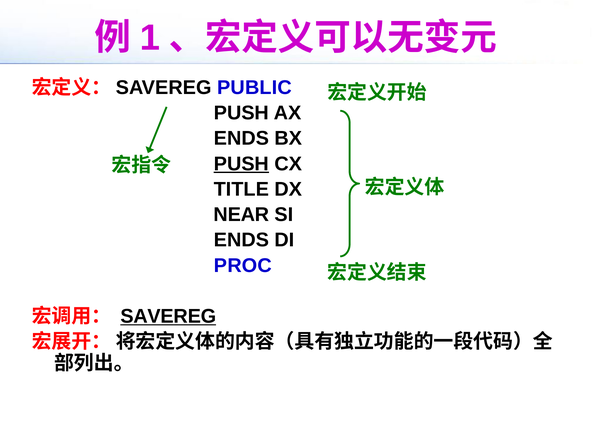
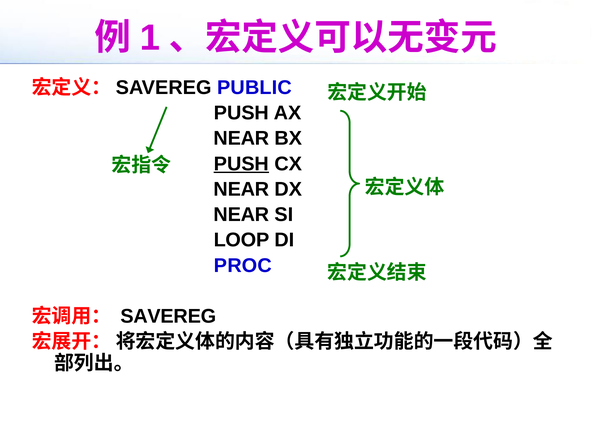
ENDS at (241, 138): ENDS -> NEAR
TITLE at (241, 189): TITLE -> NEAR
ENDS at (241, 240): ENDS -> LOOP
SAVEREG underline: present -> none
